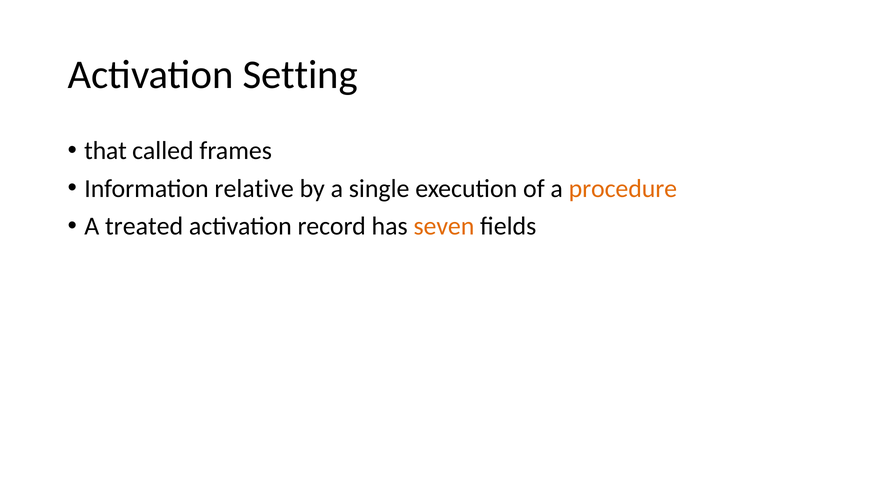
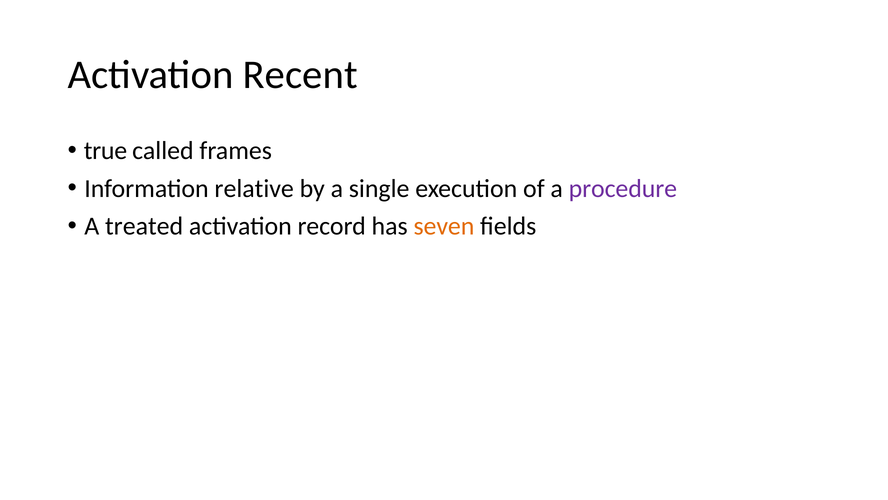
Setting: Setting -> Recent
that: that -> true
procedure colour: orange -> purple
